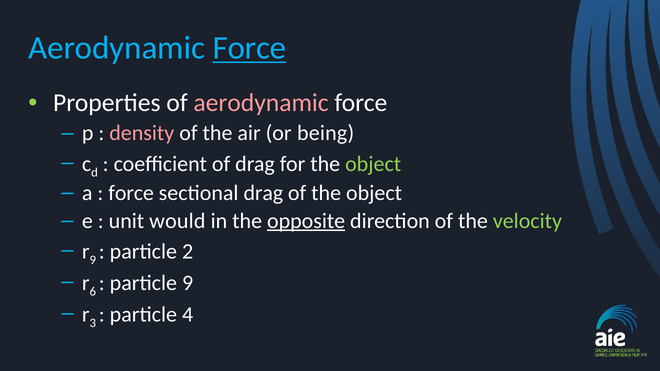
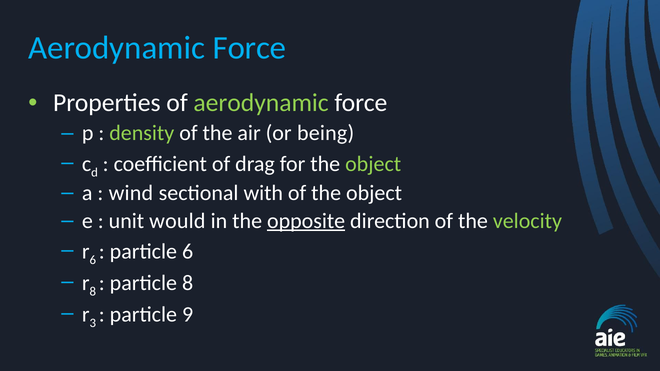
Force at (250, 48) underline: present -> none
aerodynamic at (261, 103) colour: pink -> light green
density colour: pink -> light green
force at (131, 193): force -> wind
sectional drag: drag -> with
9 at (93, 260): 9 -> 6
particle 2: 2 -> 6
6 at (93, 292): 6 -> 8
particle 9: 9 -> 8
4: 4 -> 9
